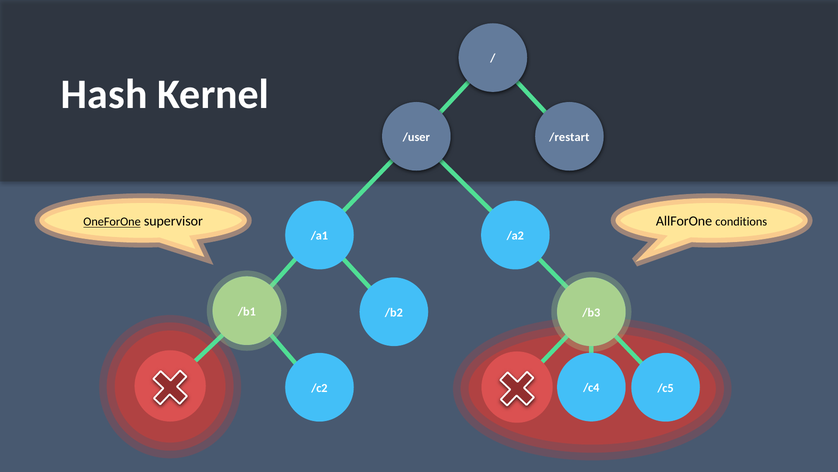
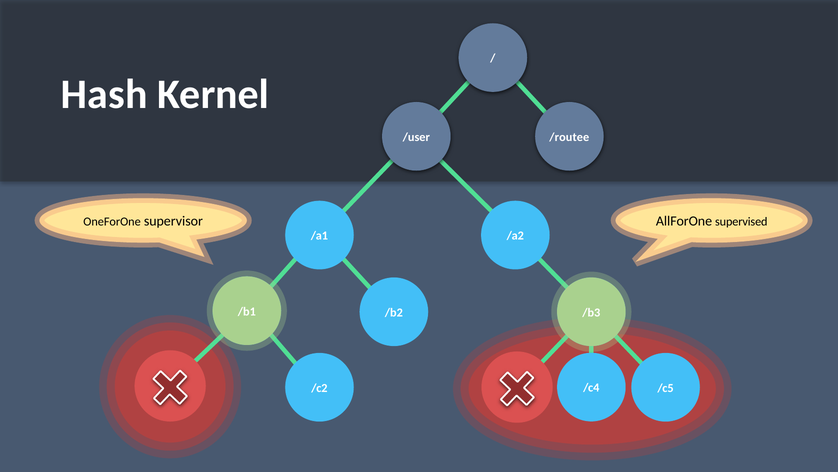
/restart: /restart -> /routee
OneForOne underline: present -> none
conditions: conditions -> supervised
